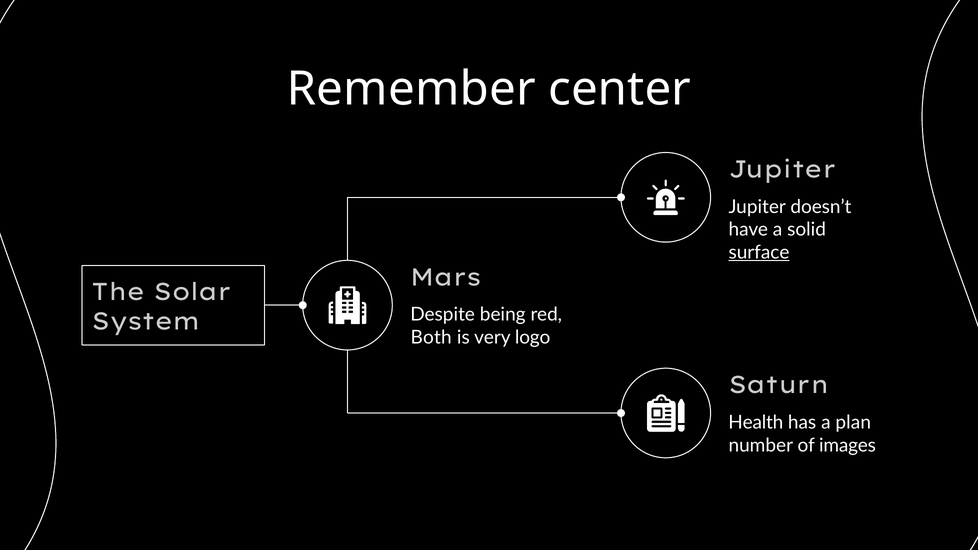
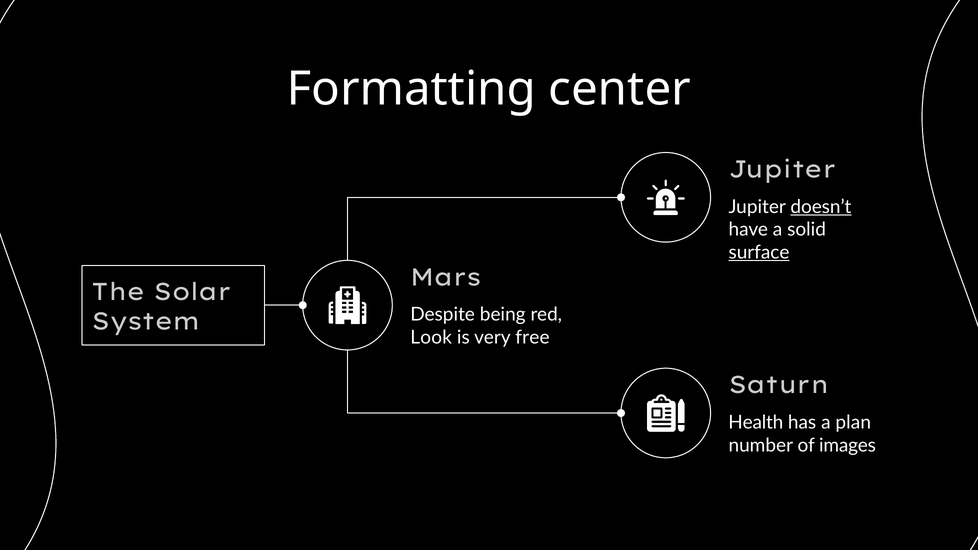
Remember: Remember -> Formatting
doesn’t underline: none -> present
Both: Both -> Look
logo: logo -> free
